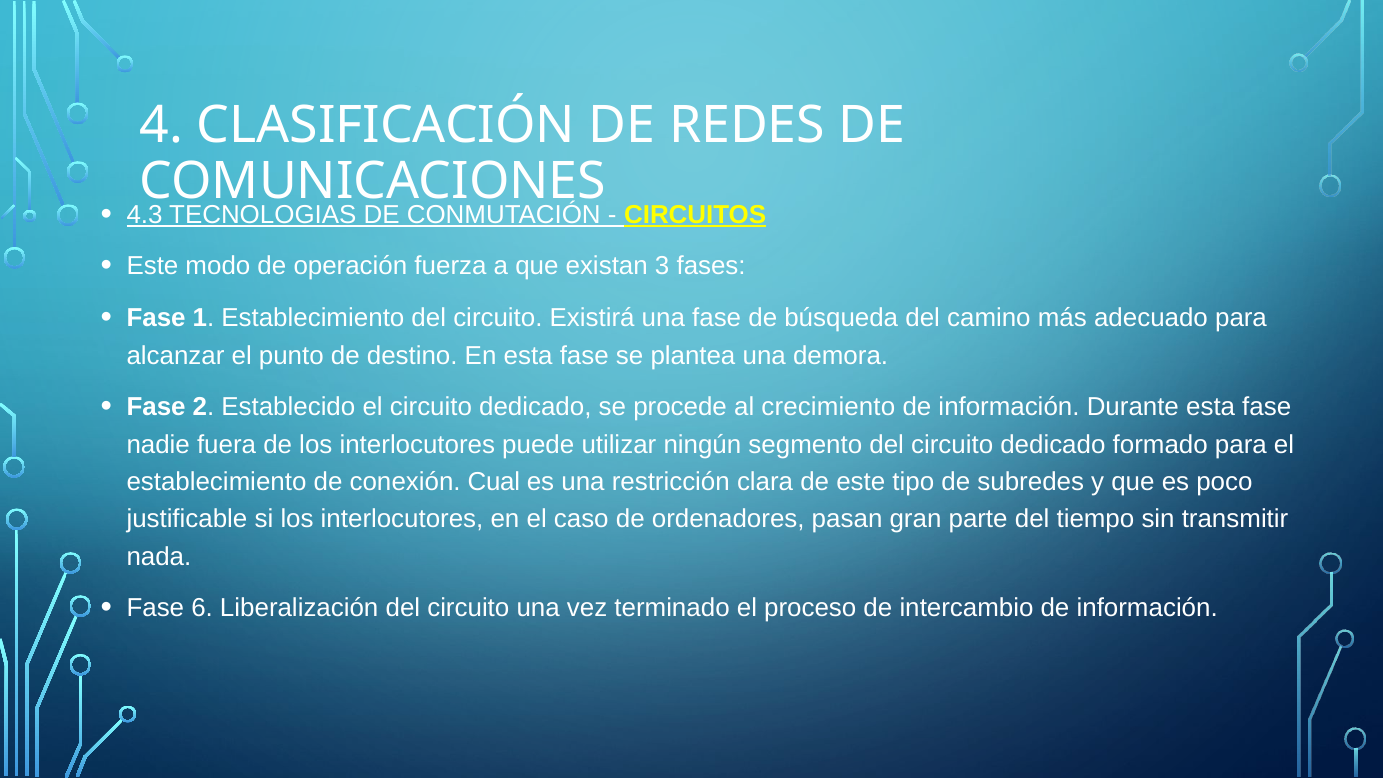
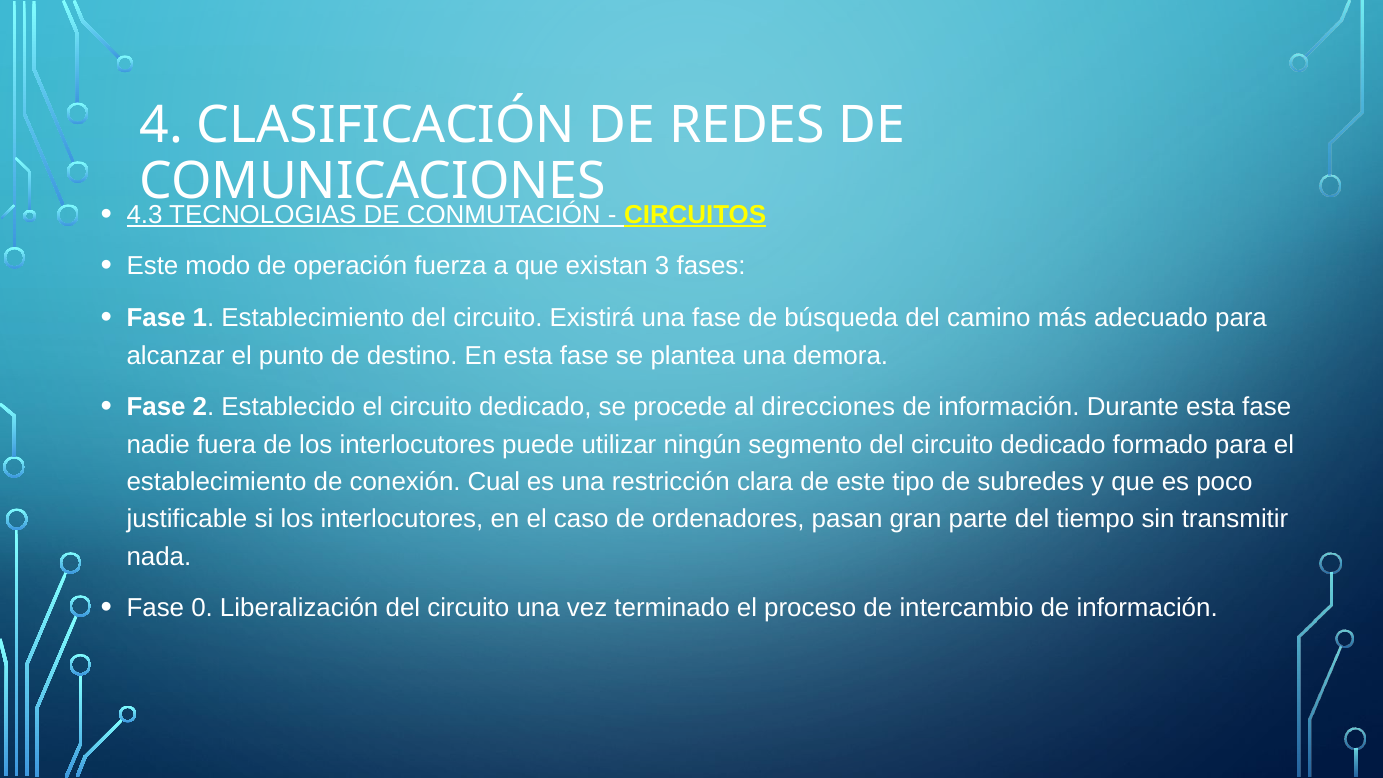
crecimiento: crecimiento -> direcciones
6: 6 -> 0
